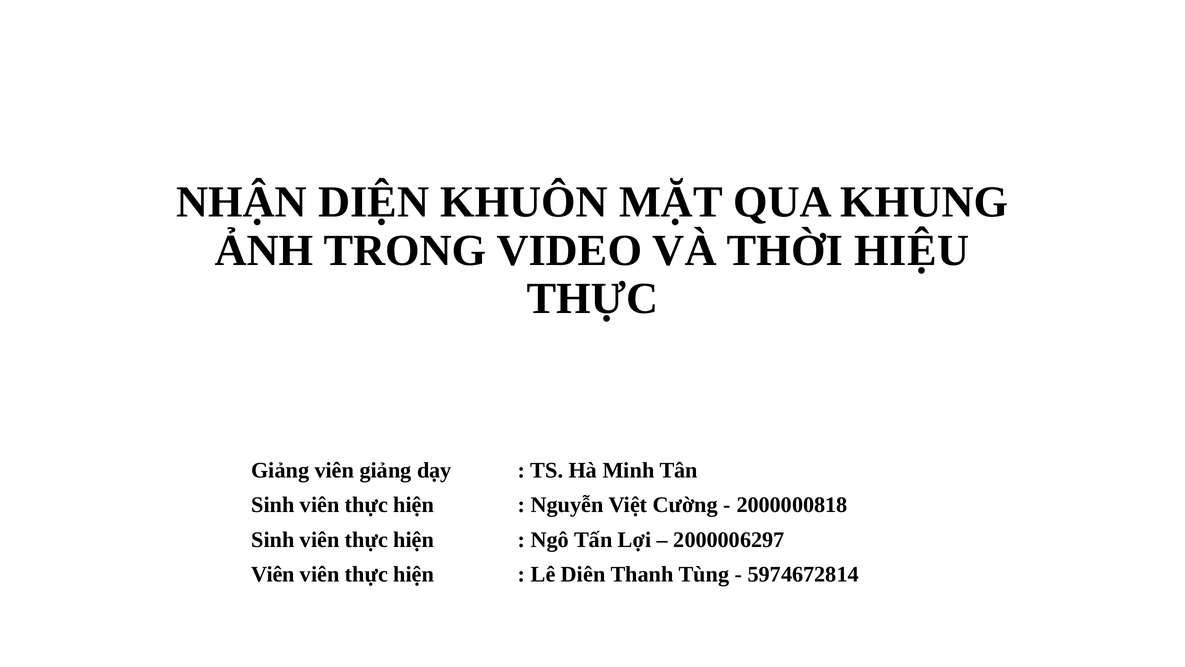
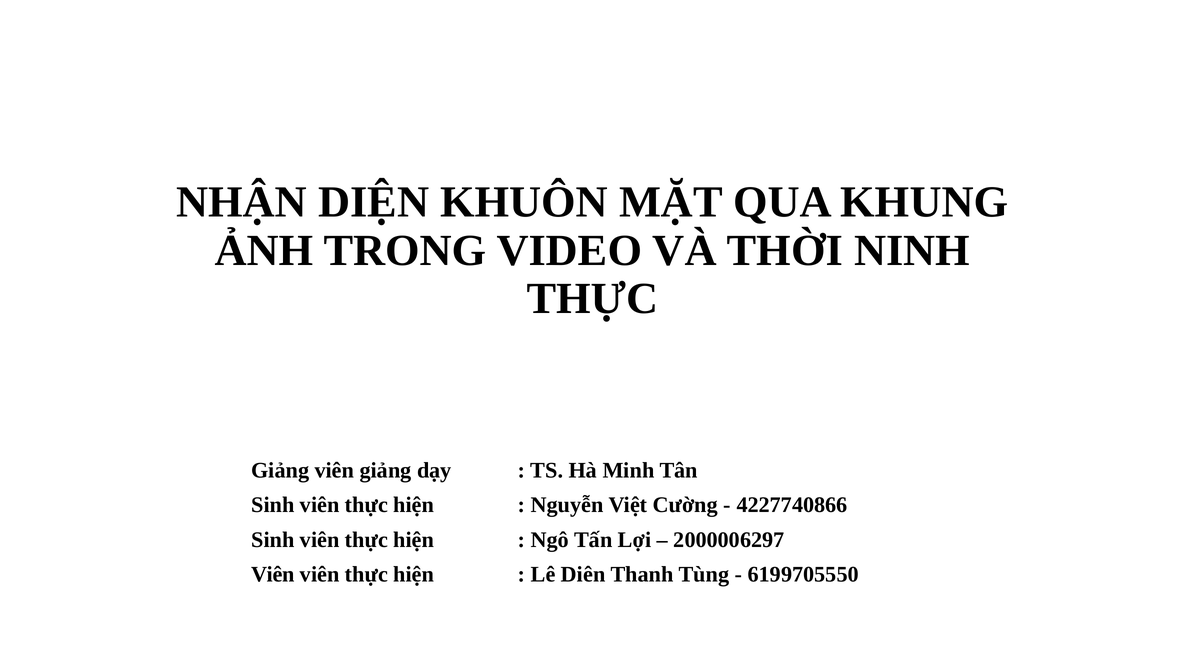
HIỆU: HIỆU -> NINH
2000000818: 2000000818 -> 4227740866
5974672814: 5974672814 -> 6199705550
